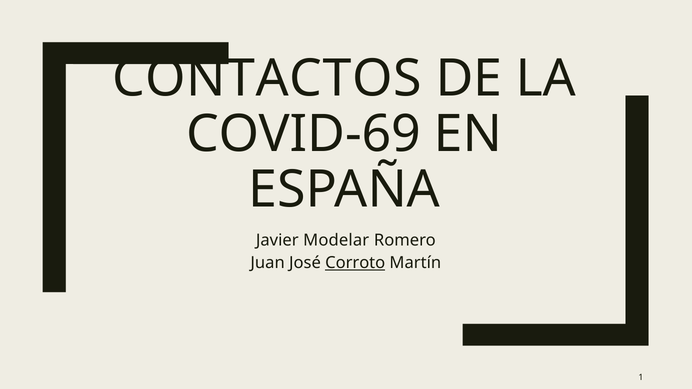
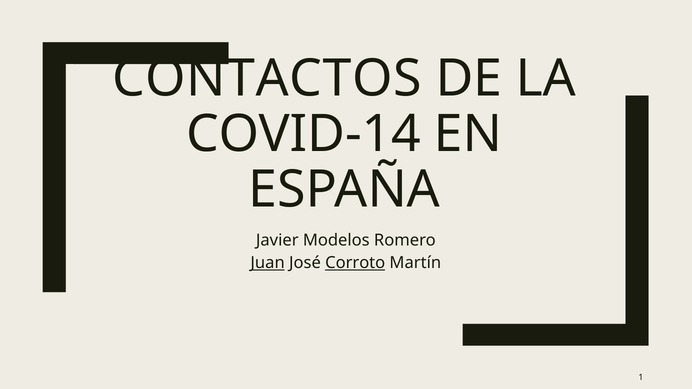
COVID-69: COVID-69 -> COVID-14
Modelar: Modelar -> Modelos
Juan underline: none -> present
